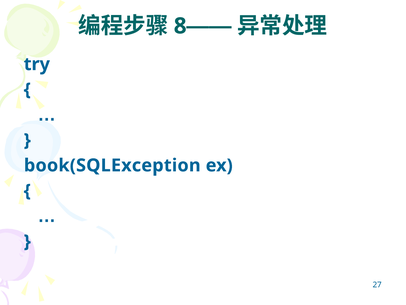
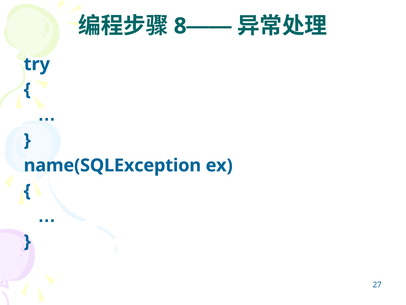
book(SQLException: book(SQLException -> name(SQLException
